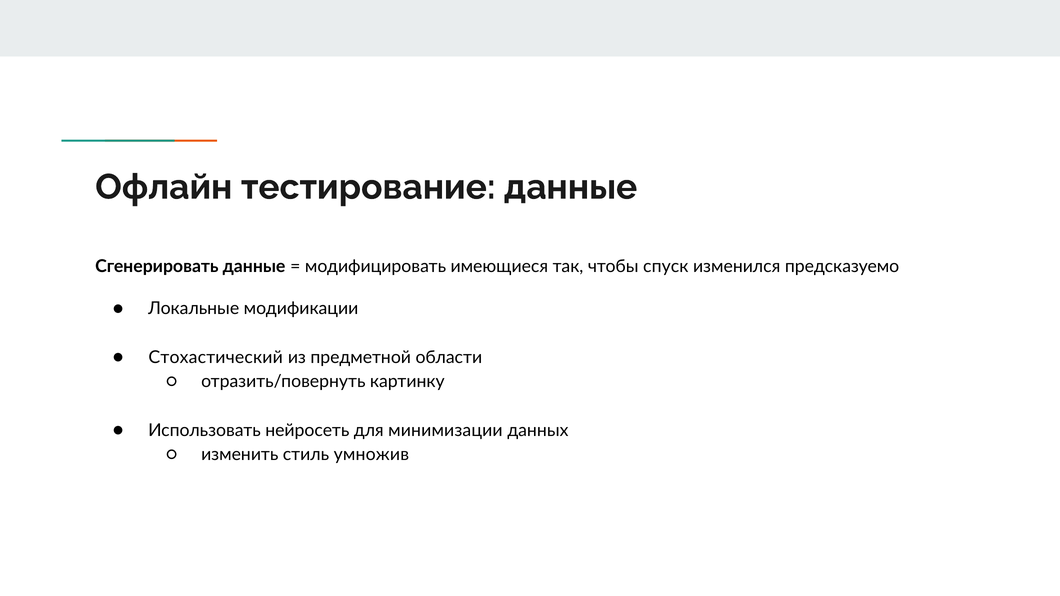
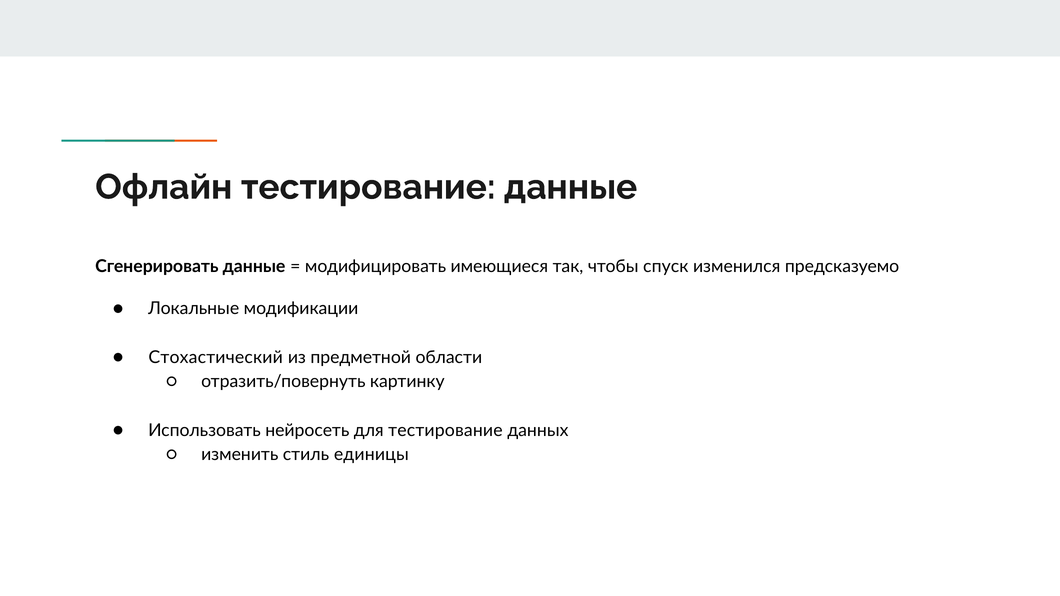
для минимизации: минимизации -> тестирование
умножив: умножив -> единицы
